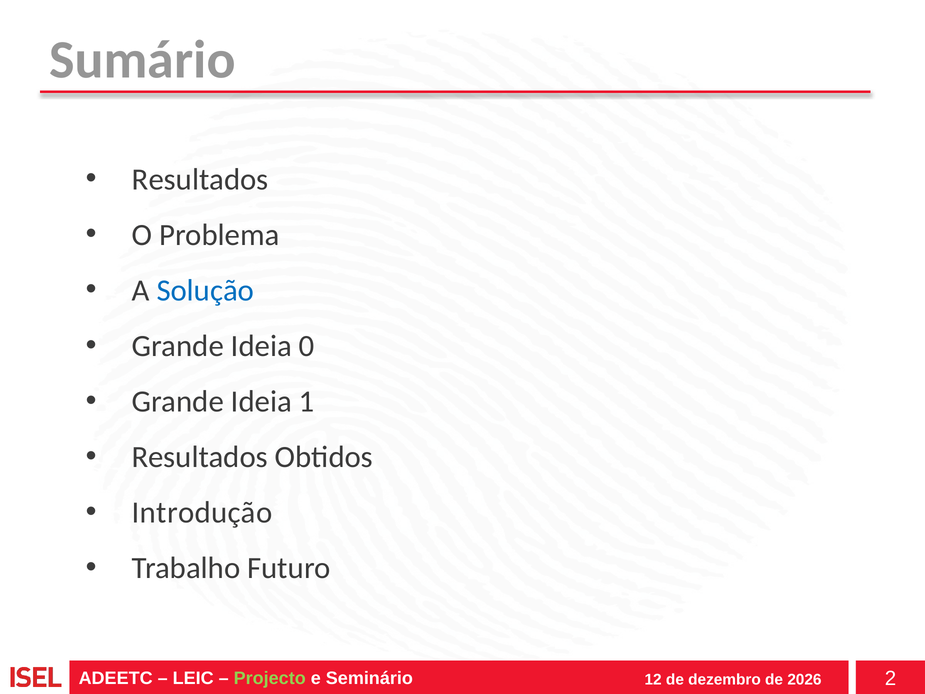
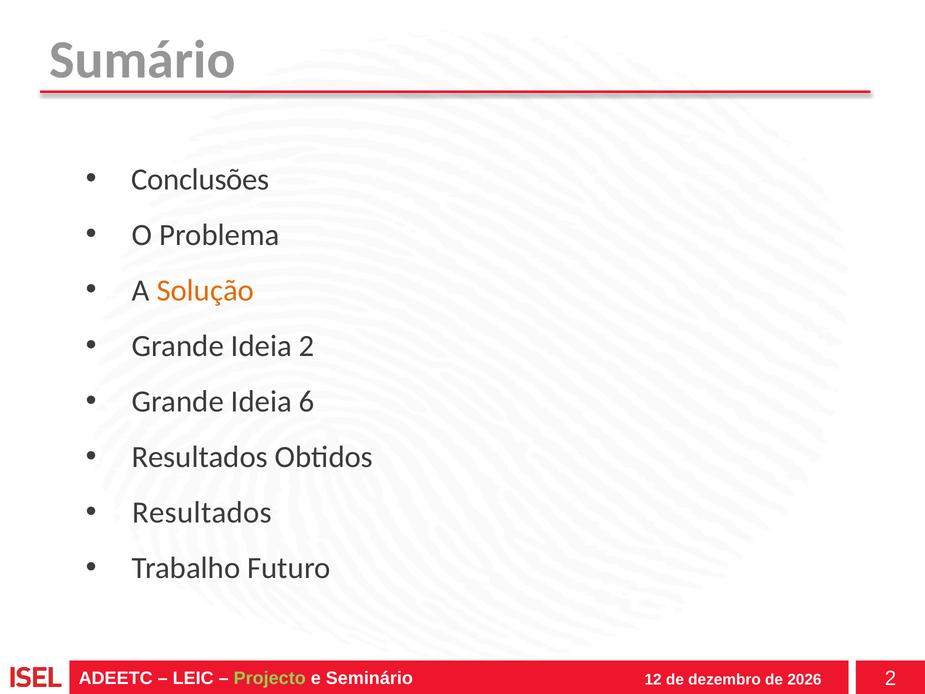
Resultados at (200, 179): Resultados -> Conclusões
Solução colour: blue -> orange
Ideia 0: 0 -> 2
1: 1 -> 6
Introdução at (202, 512): Introdução -> Resultados
